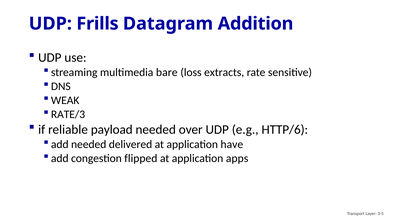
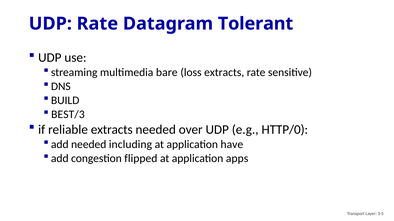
UDP Frills: Frills -> Rate
Addition: Addition -> Tolerant
WEAK: WEAK -> BUILD
RATE/3: RATE/3 -> BEST/3
reliable payload: payload -> extracts
HTTP/6: HTTP/6 -> HTTP/0
delivered: delivered -> including
